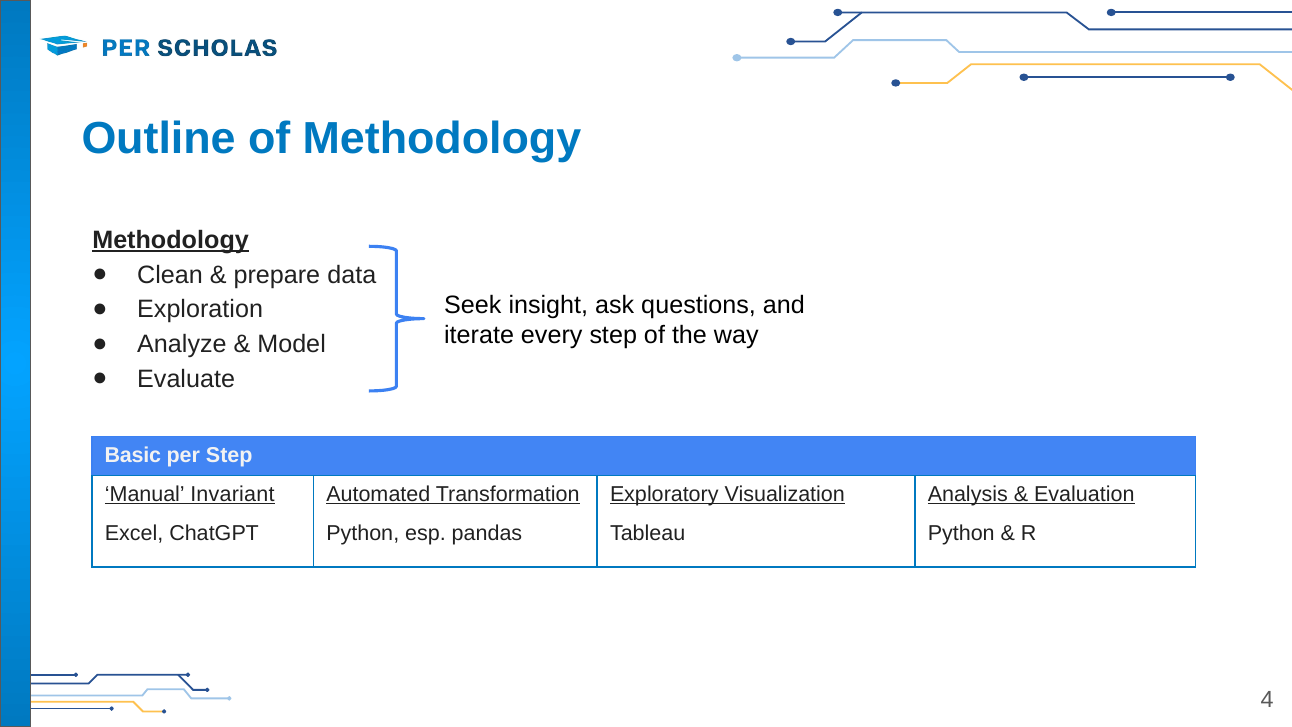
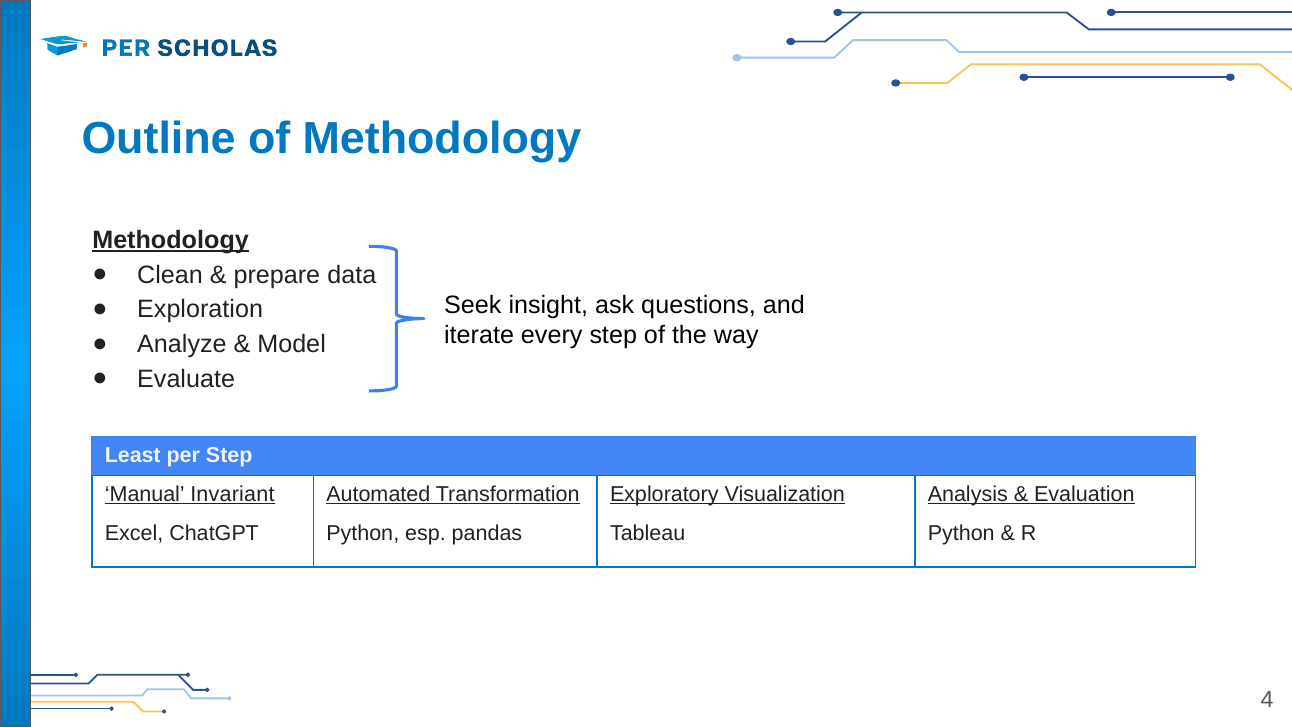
Basic: Basic -> Least
